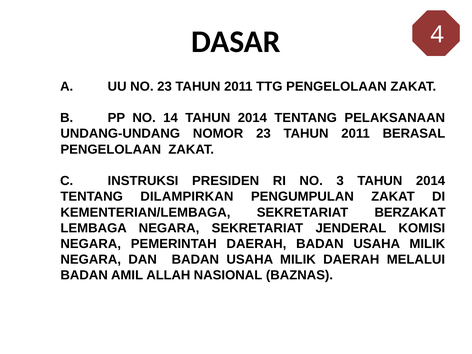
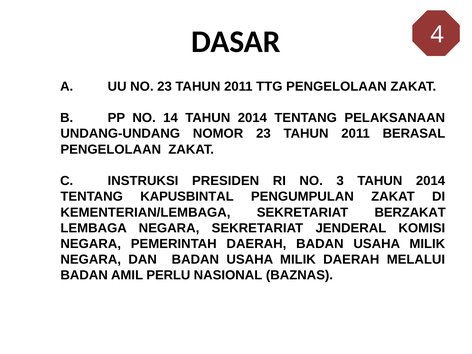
DILAMPIRKAN: DILAMPIRKAN -> KAPUSBINTAL
ALLAH: ALLAH -> PERLU
